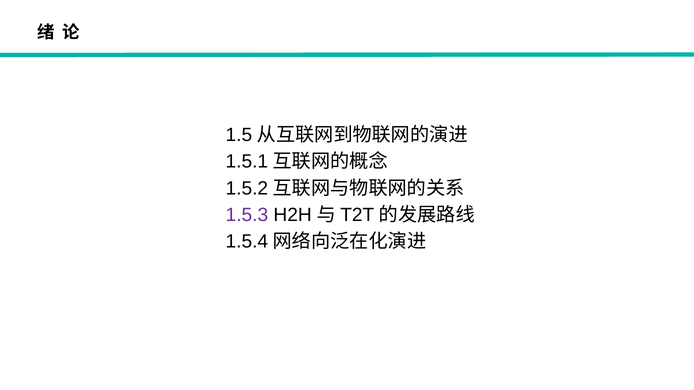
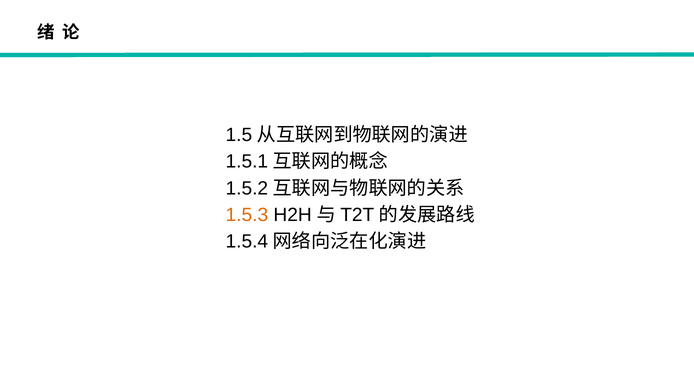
1.5.3 colour: purple -> orange
